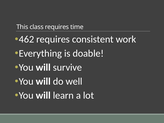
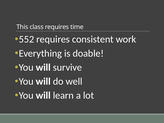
462: 462 -> 552
